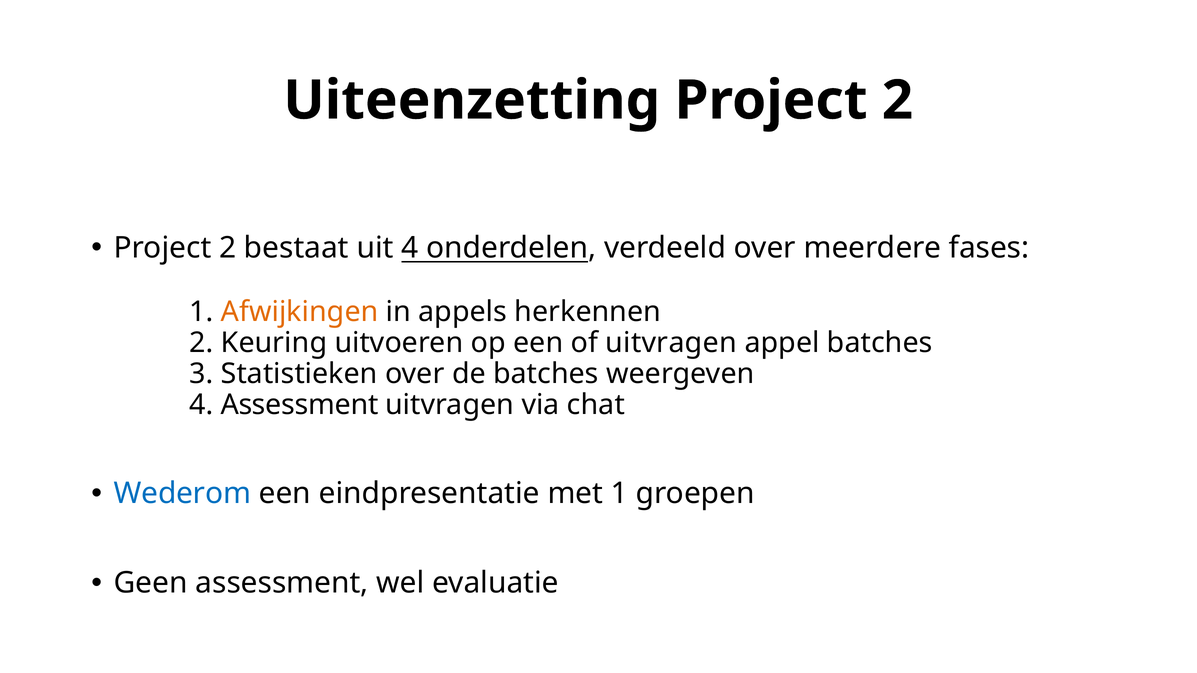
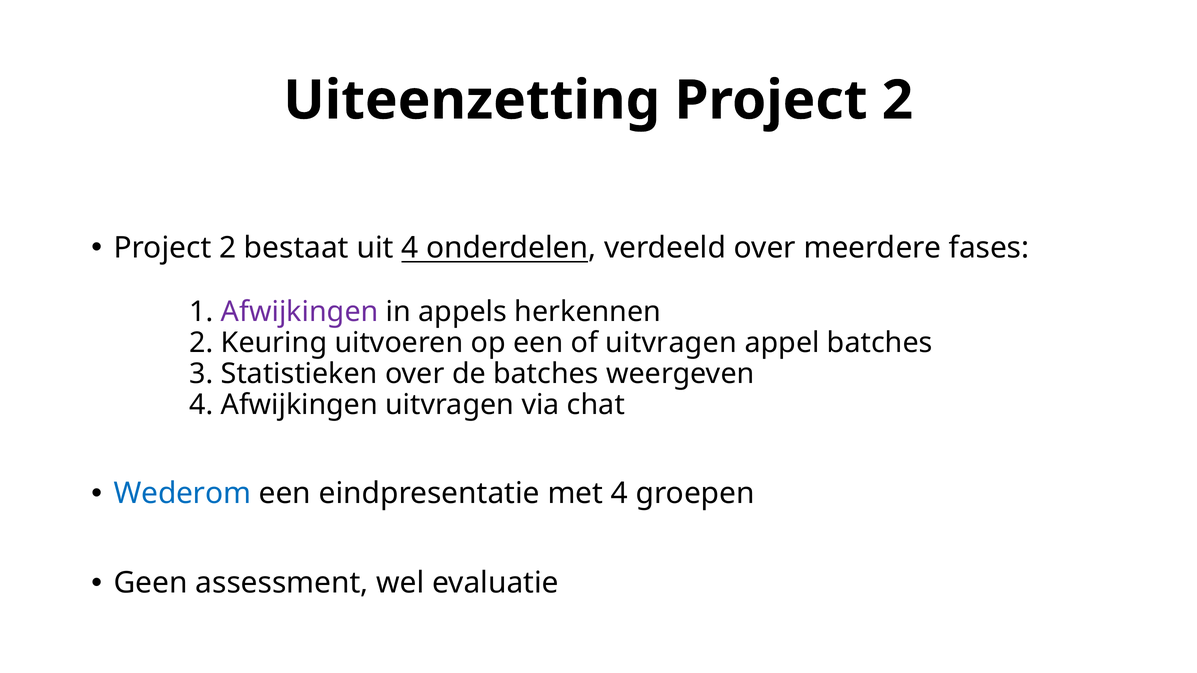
Afwijkingen at (300, 312) colour: orange -> purple
4 Assessment: Assessment -> Afwijkingen
met 1: 1 -> 4
